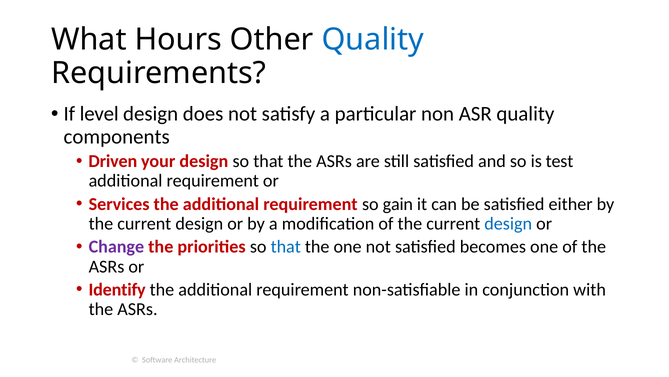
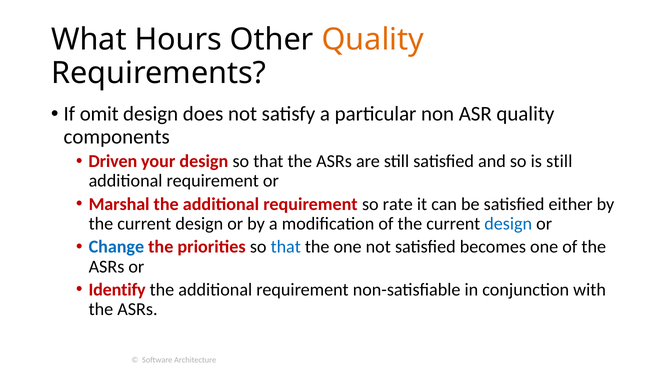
Quality at (373, 40) colour: blue -> orange
level: level -> omit
is test: test -> still
Services: Services -> Marshal
gain: gain -> rate
Change colour: purple -> blue
